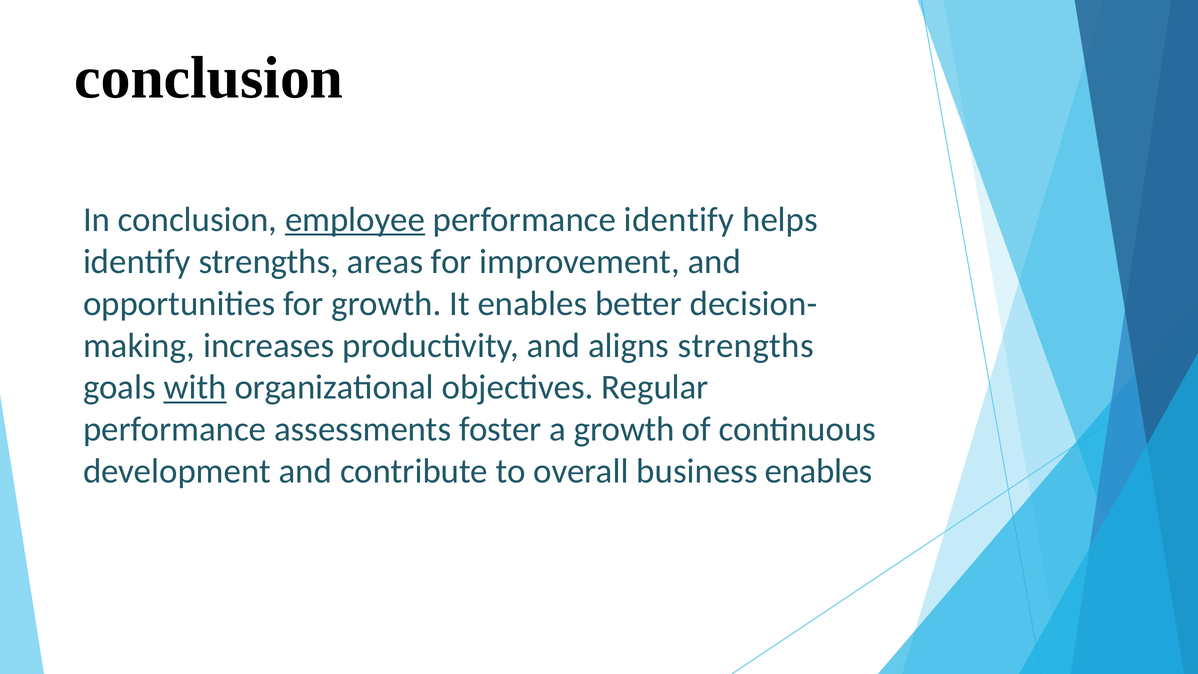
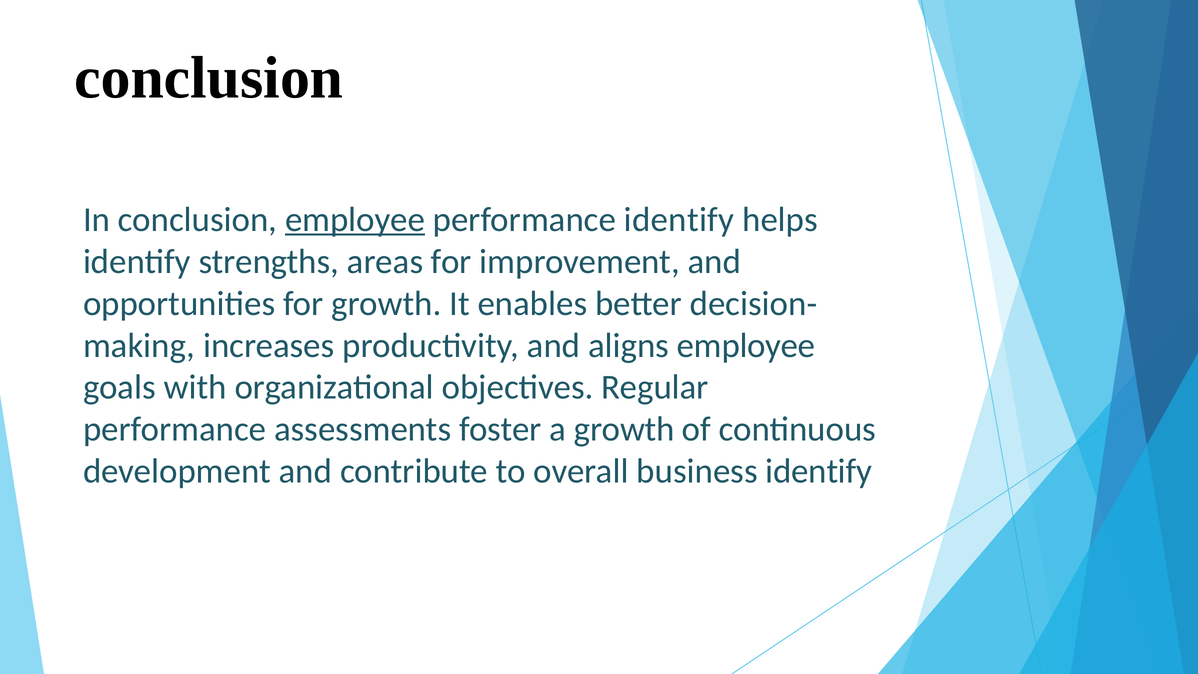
aligns strengths: strengths -> employee
with underline: present -> none
business enables: enables -> identify
